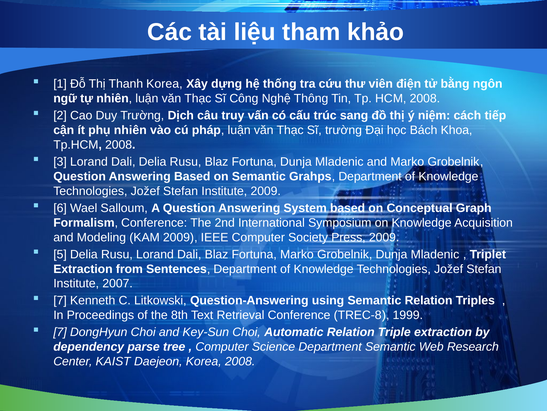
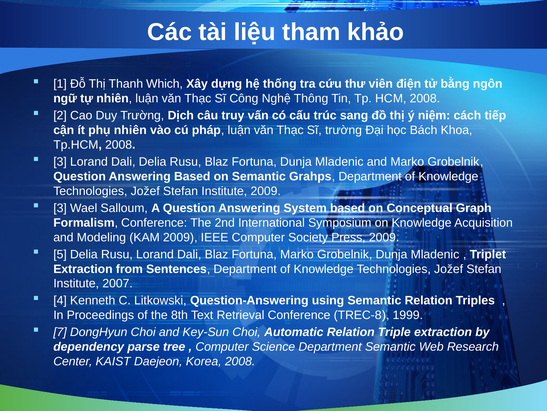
Thanh Korea: Korea -> Which
6 at (60, 208): 6 -> 3
7 at (60, 300): 7 -> 4
